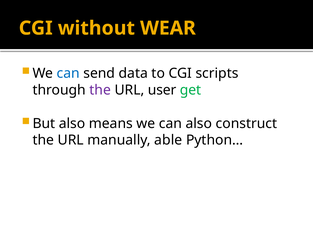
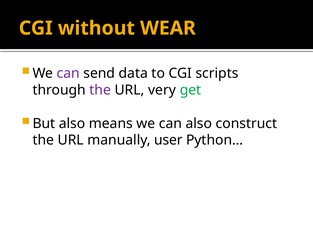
can at (68, 73) colour: blue -> purple
user: user -> very
able: able -> user
